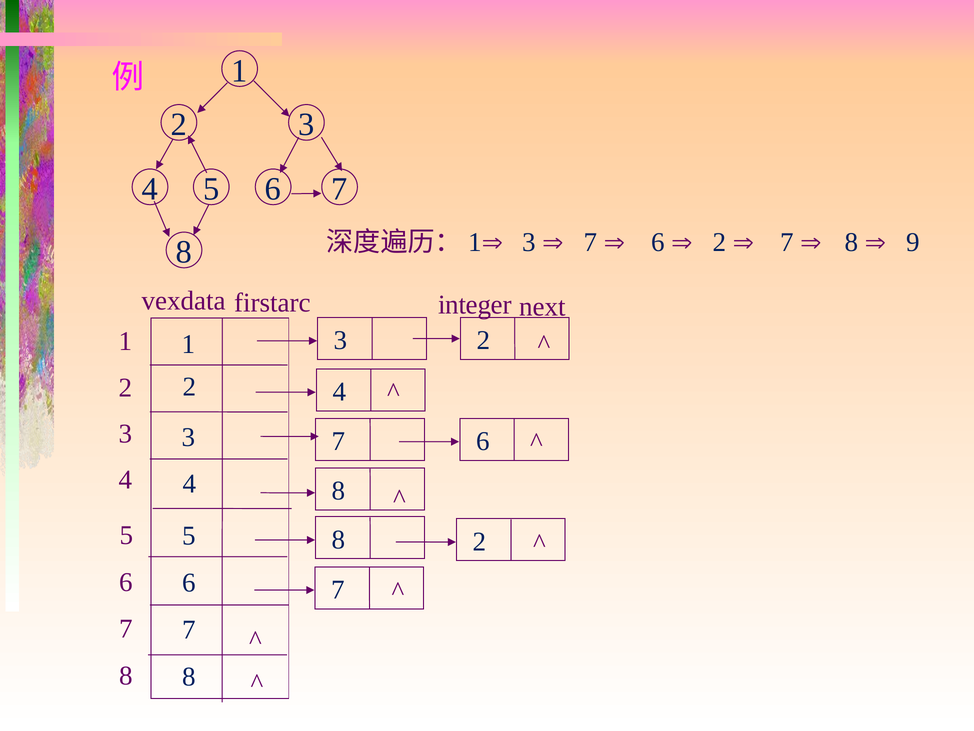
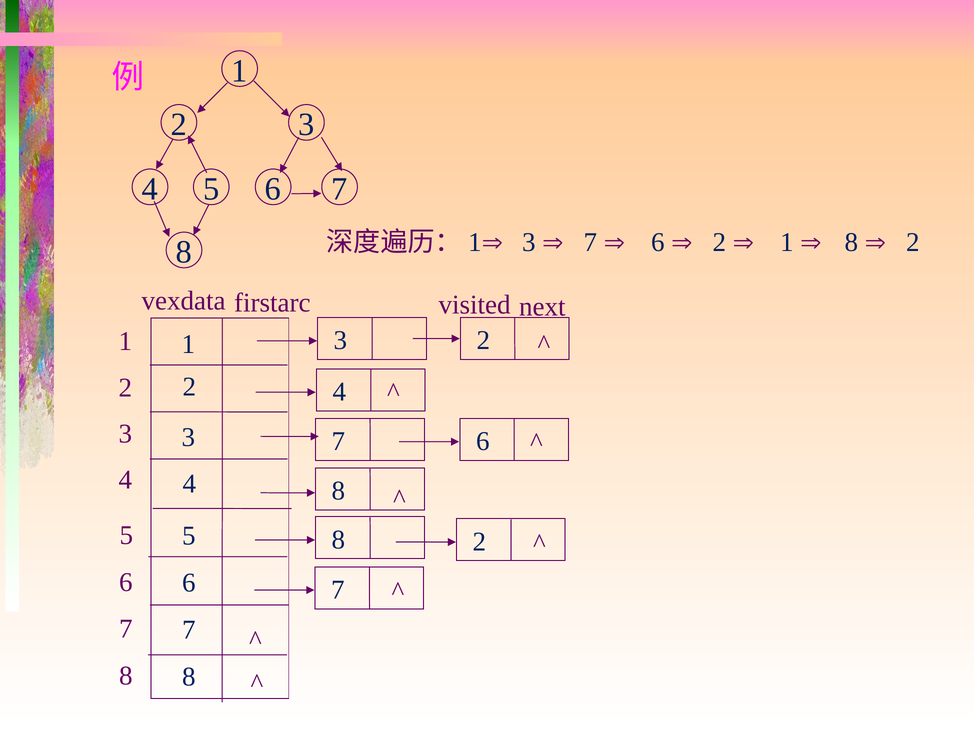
7 at (787, 242): 7 -> 1
9 at (913, 242): 9 -> 2
integer: integer -> visited
